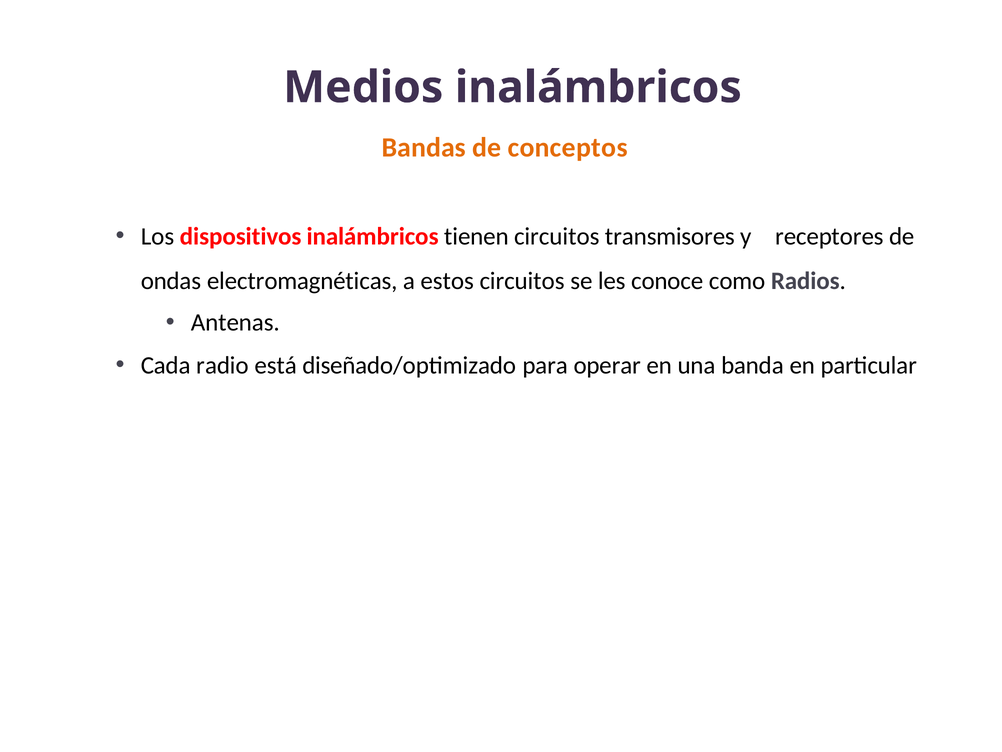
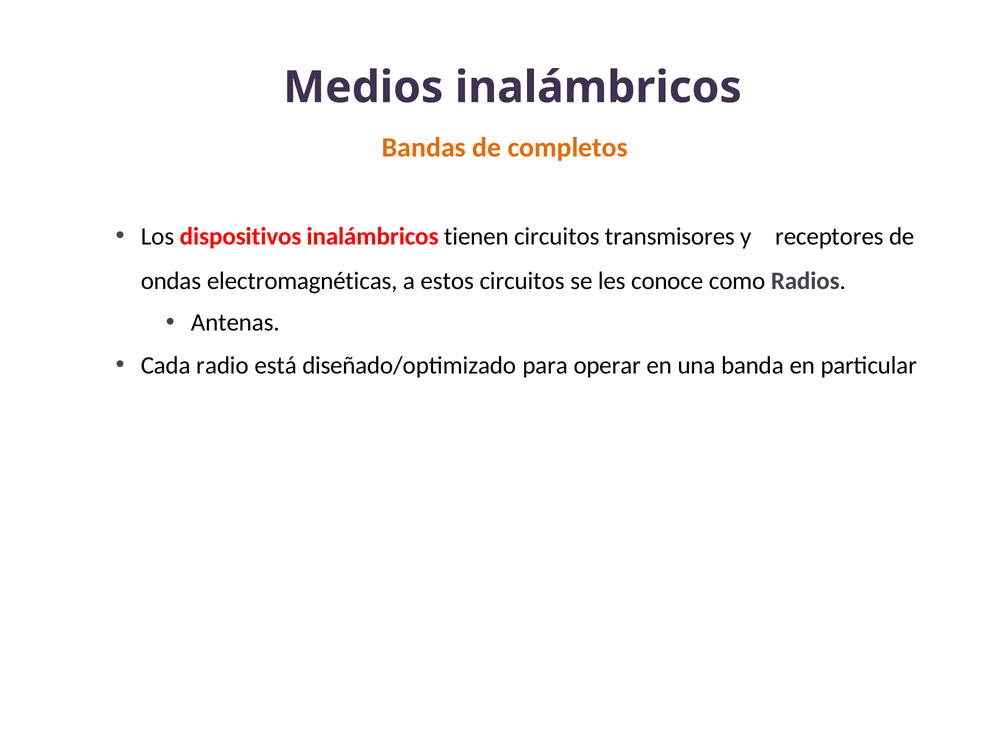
conceptos: conceptos -> completos
